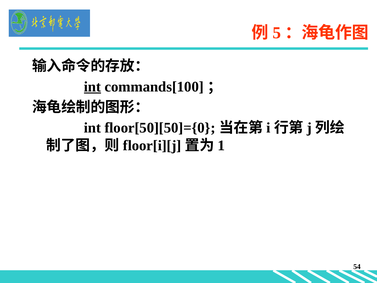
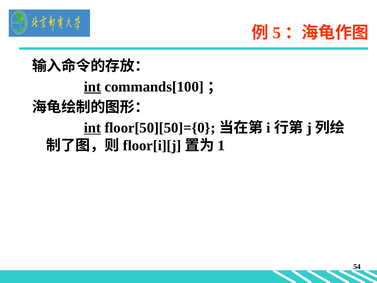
int at (92, 128) underline: none -> present
